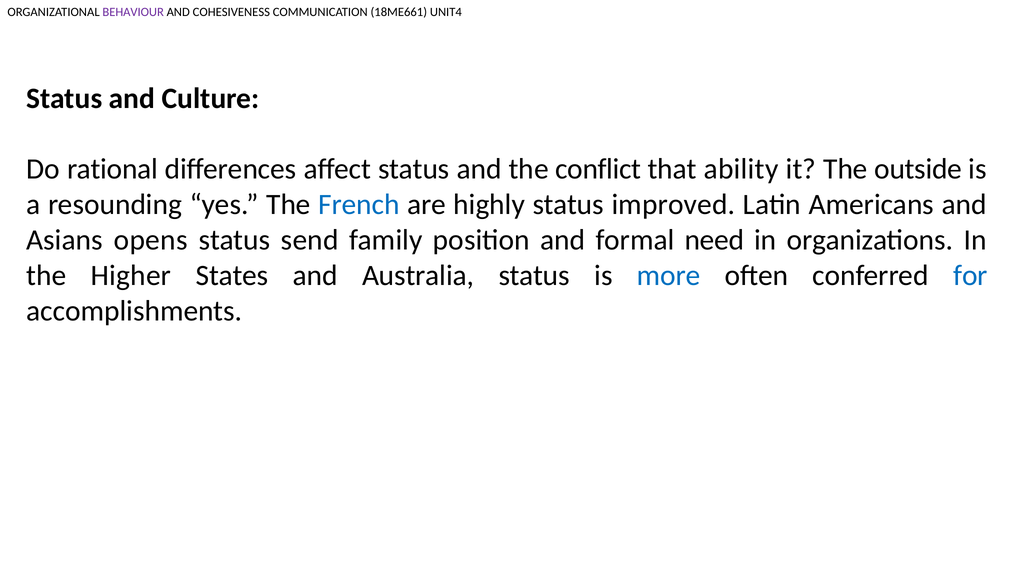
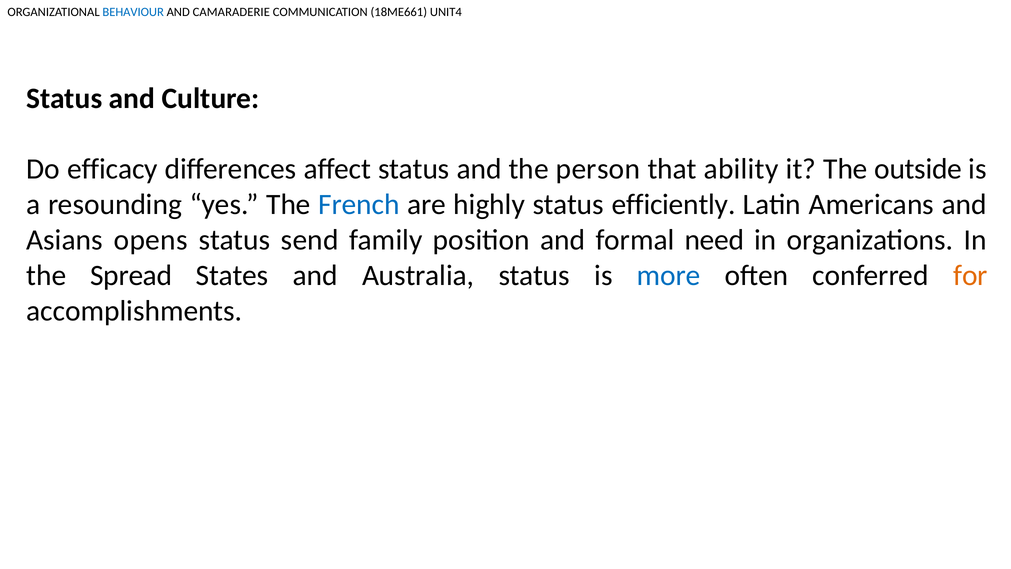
BEHAVIOUR colour: purple -> blue
COHESIVENESS: COHESIVENESS -> CAMARADERIE
rational: rational -> efficacy
conflict: conflict -> person
improved: improved -> efficiently
Higher: Higher -> Spread
for colour: blue -> orange
